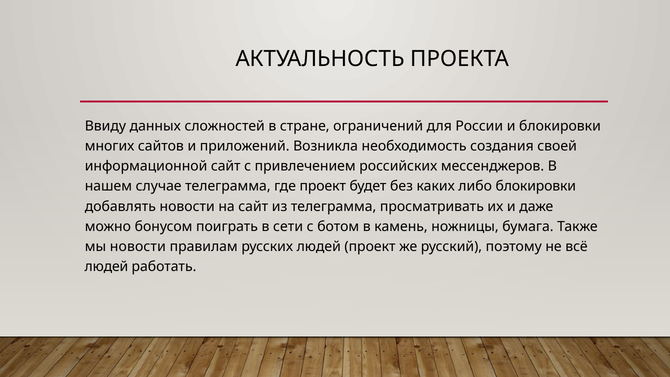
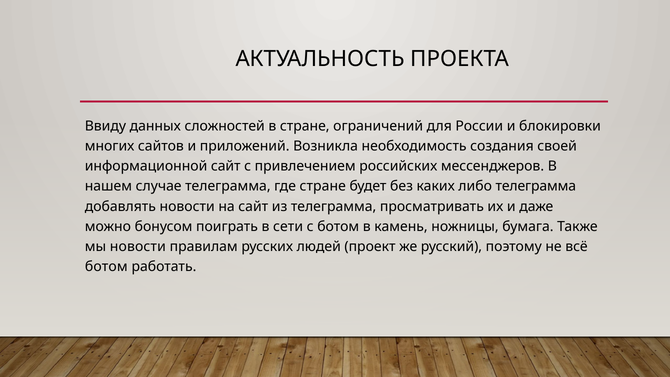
где проект: проект -> стране
либо блокировки: блокировки -> телеграмма
людей at (106, 267): людей -> ботом
